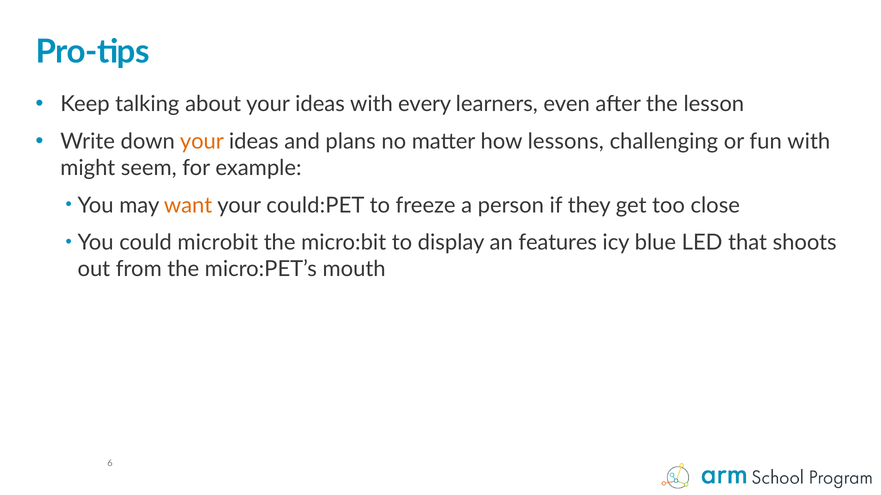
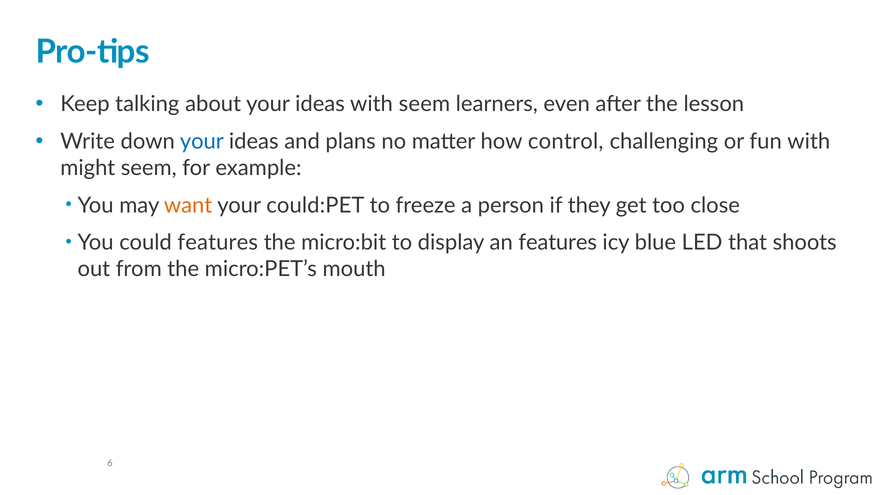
with every: every -> seem
your at (202, 142) colour: orange -> blue
lessons: lessons -> control
could microbit: microbit -> features
